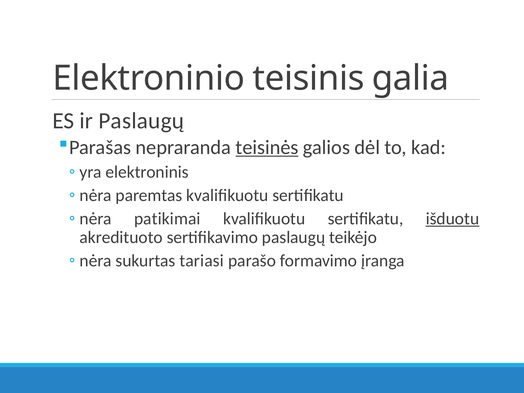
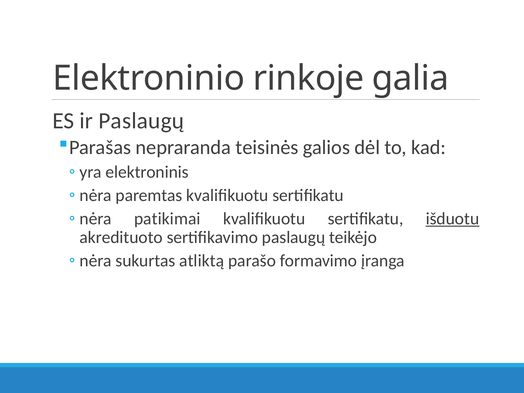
teisinis: teisinis -> rinkoje
teisinės underline: present -> none
tariasi: tariasi -> atliktą
